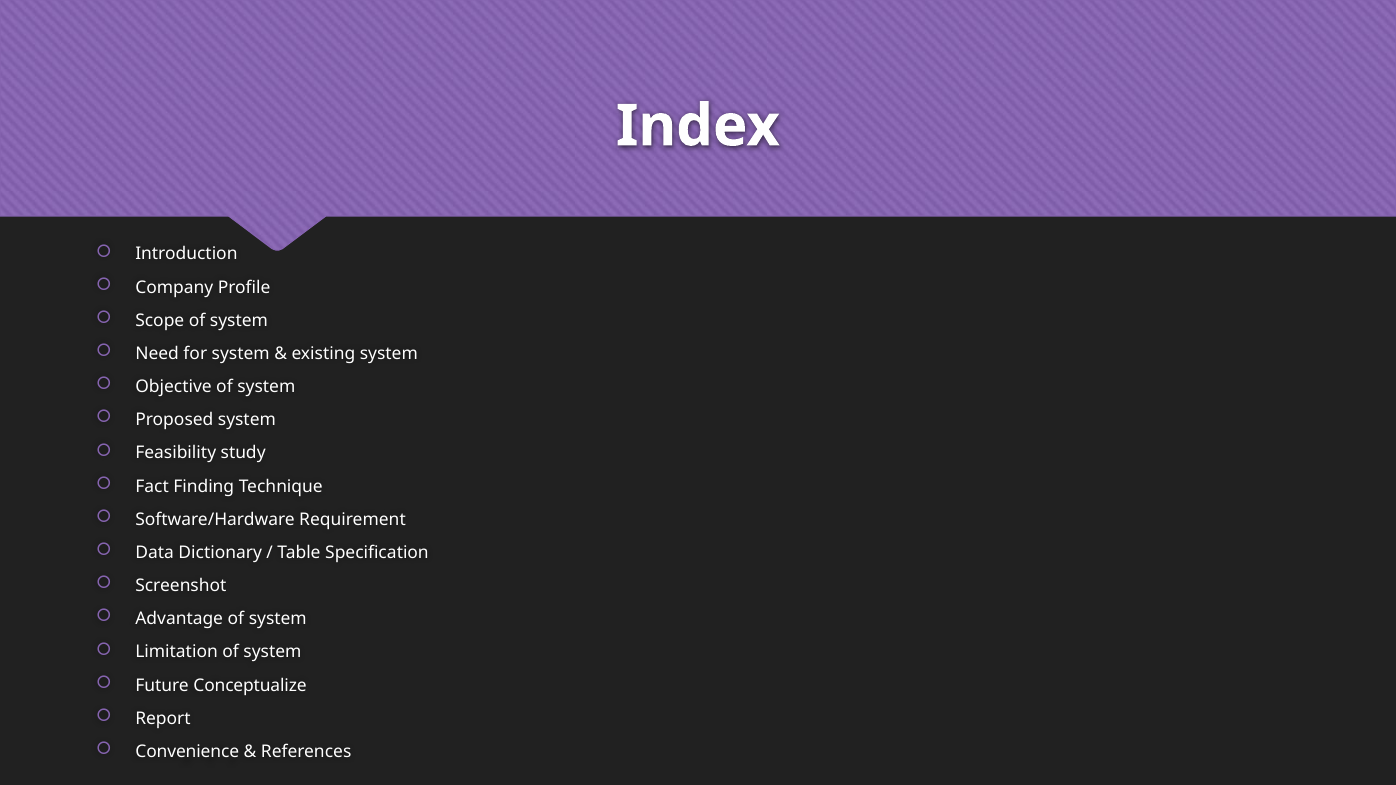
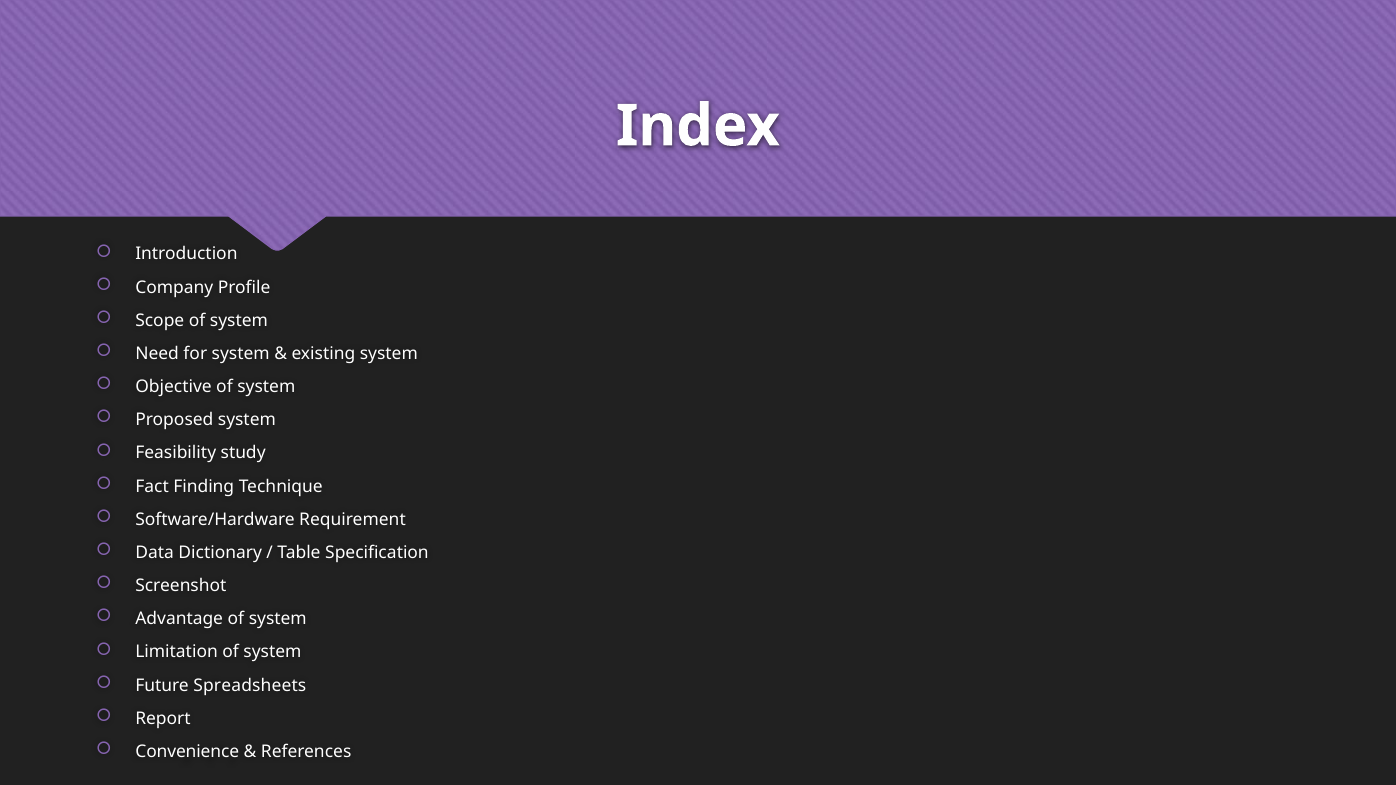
Conceptualize: Conceptualize -> Spreadsheets
